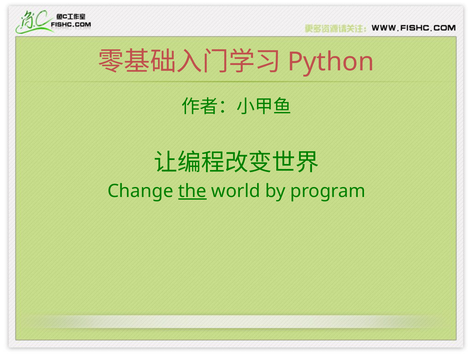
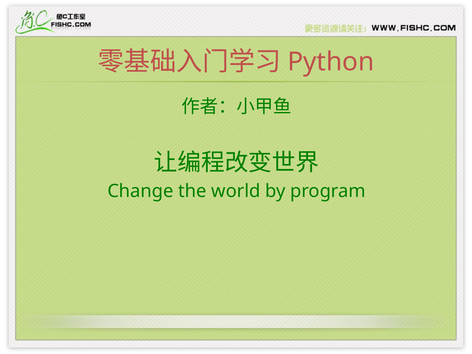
the underline: present -> none
